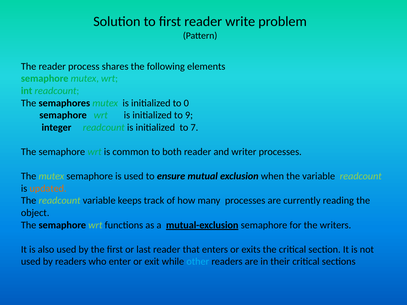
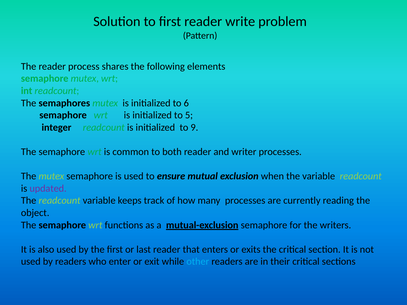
0: 0 -> 6
9: 9 -> 5
7: 7 -> 9
updated colour: orange -> purple
